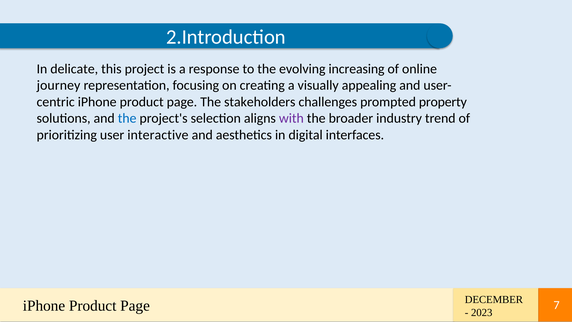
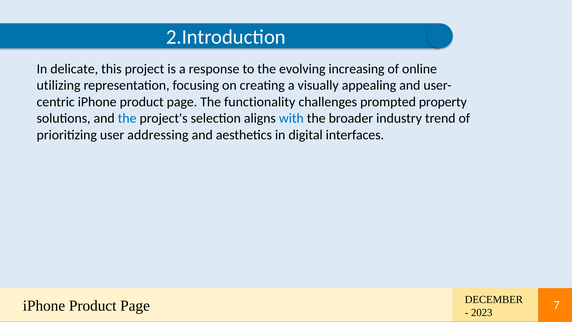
journey: journey -> utilizing
stakeholders: stakeholders -> functionality
with colour: purple -> blue
interactive: interactive -> addressing
